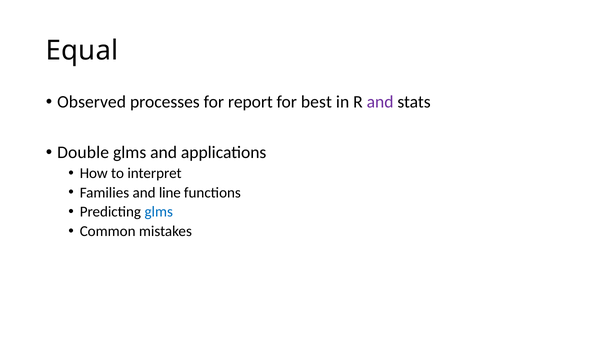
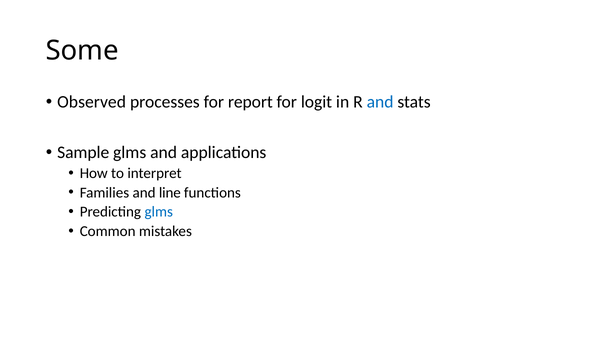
Equal: Equal -> Some
best: best -> logit
and at (380, 102) colour: purple -> blue
Double: Double -> Sample
